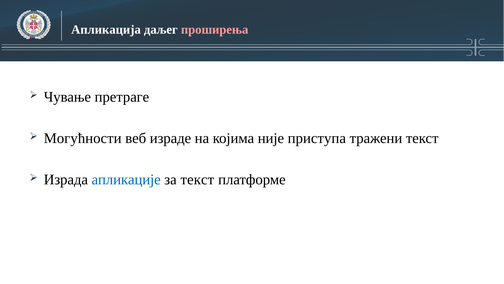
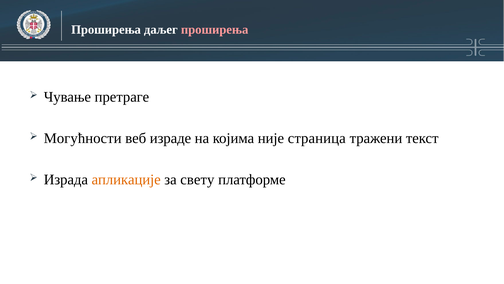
Апликација at (106, 30): Апликација -> Проширења
приступа: приступа -> страница
апликације colour: blue -> orange
за текст: текст -> свету
